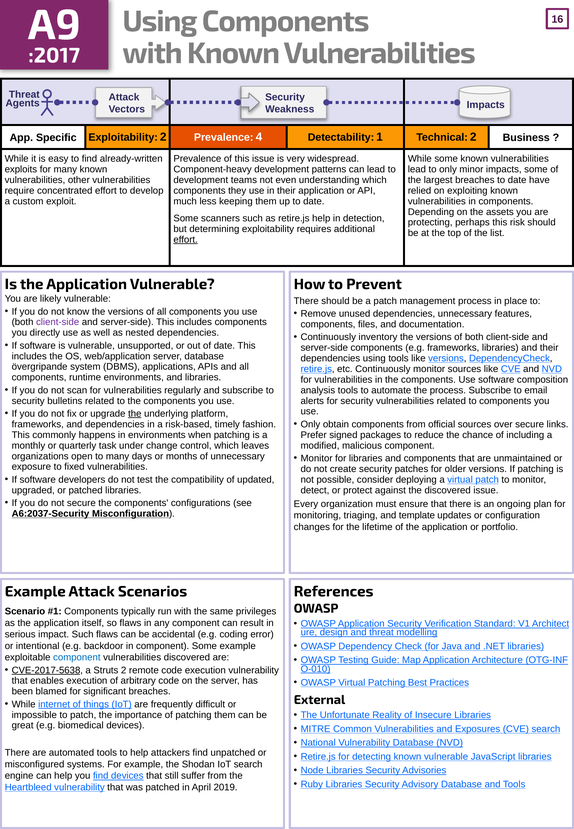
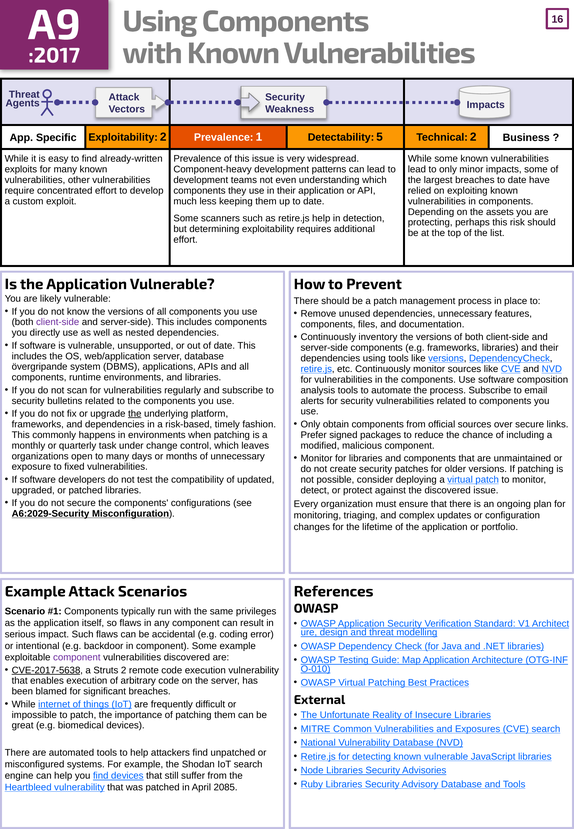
4: 4 -> 1
1: 1 -> 5
effort at (186, 240) underline: present -> none
A6:2037-Security: A6:2037-Security -> A6:2029-Security
template: template -> complex
component at (77, 657) colour: blue -> purple
2019: 2019 -> 2085
